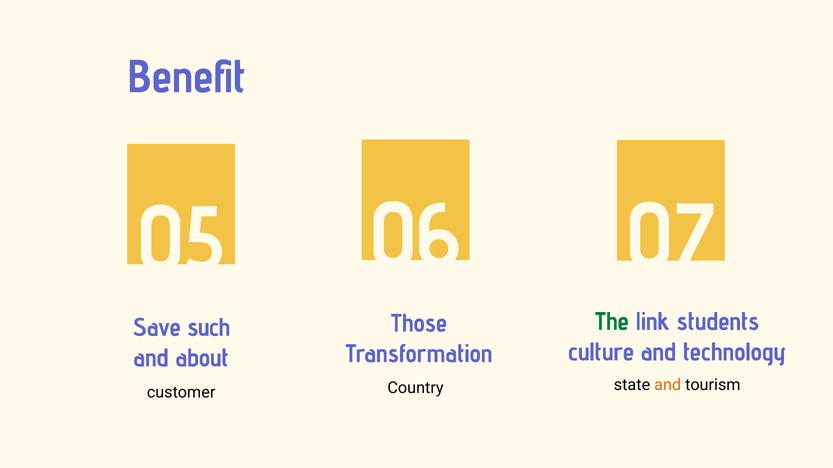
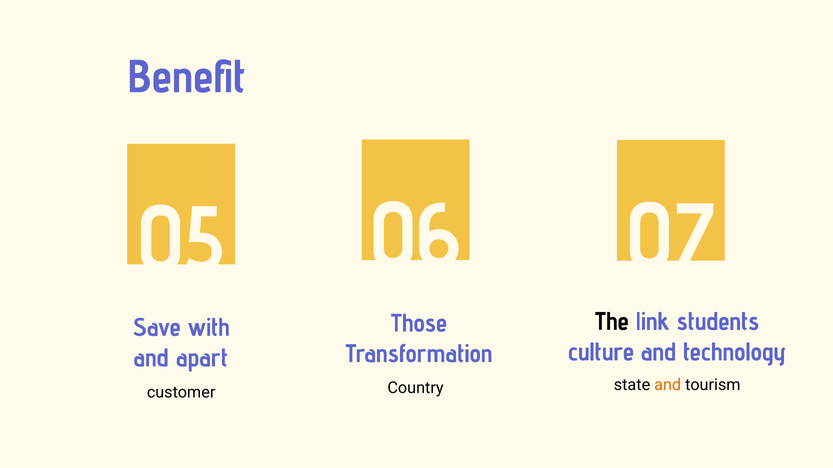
The colour: green -> black
such: such -> with
about: about -> apart
